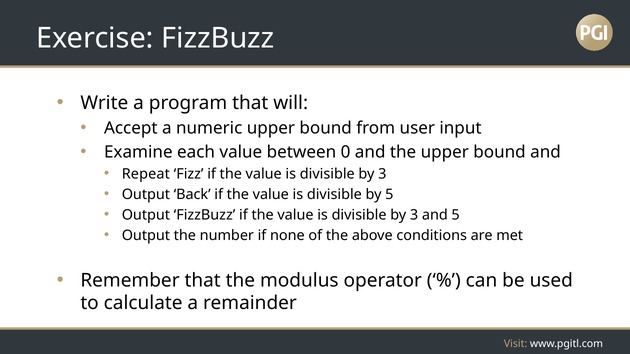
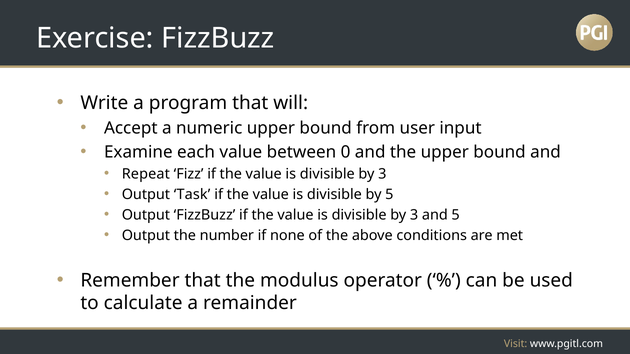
Back: Back -> Task
